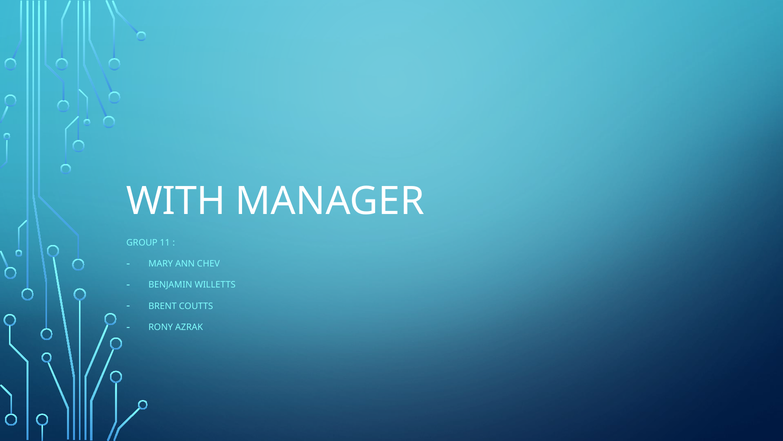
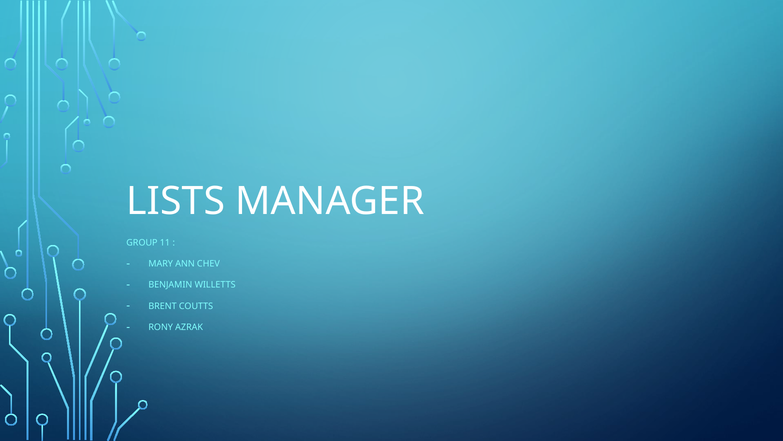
WITH: WITH -> LISTS
